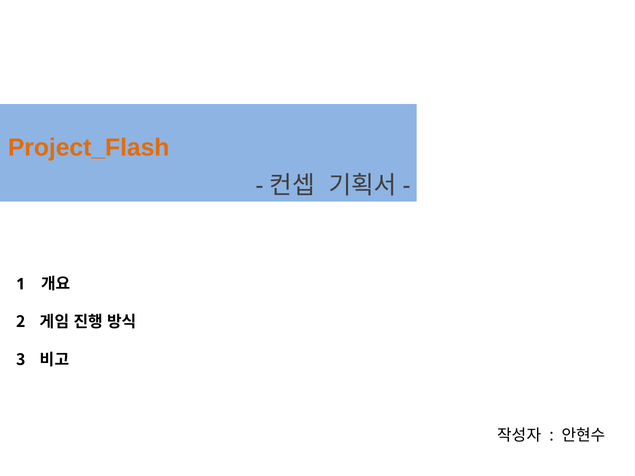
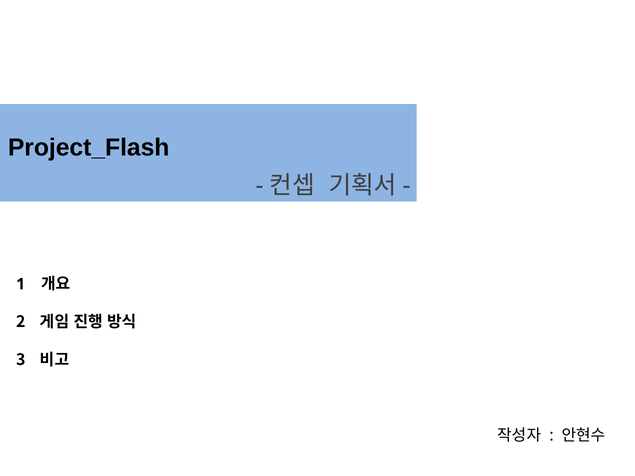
Project_Flash colour: orange -> black
